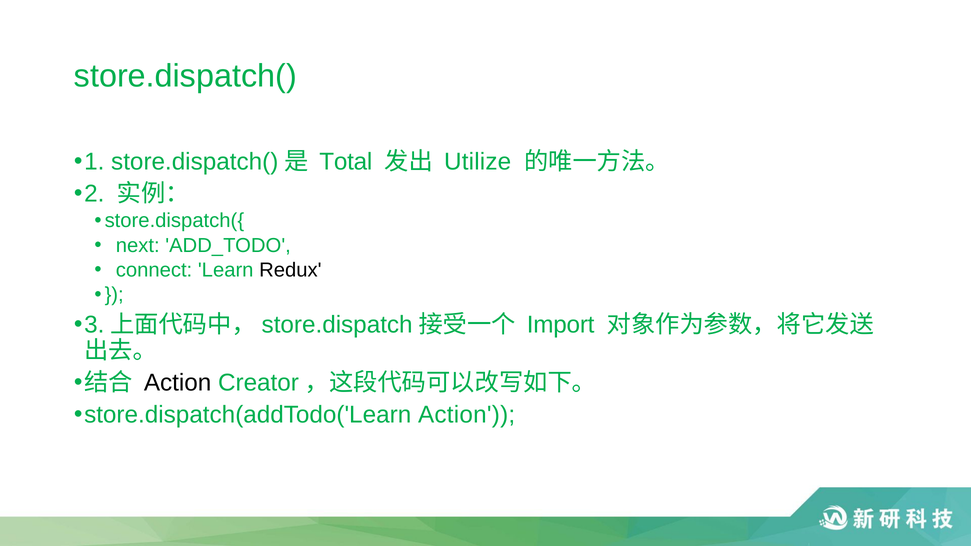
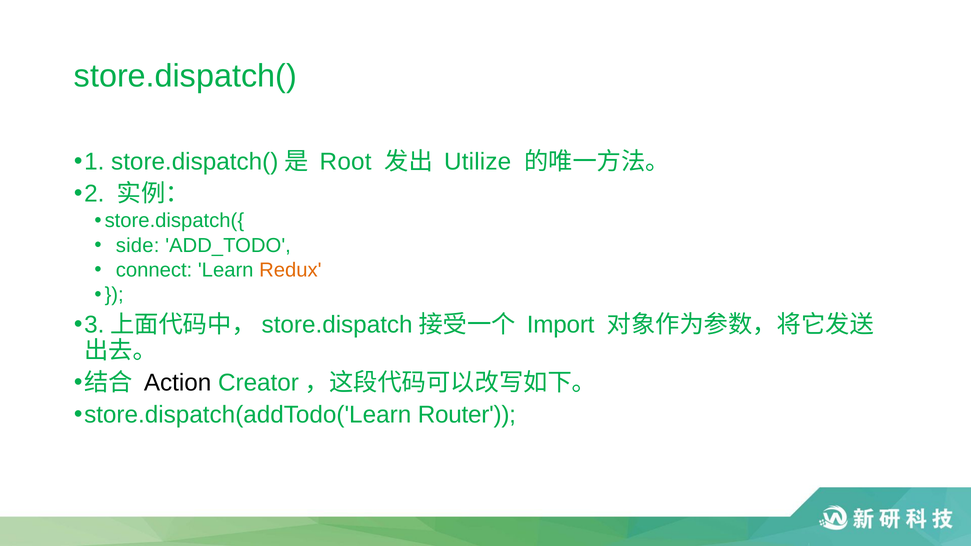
Total: Total -> Root
next: next -> side
Redux colour: black -> orange
store.dispatch(addTodo('Learn Action: Action -> Router
